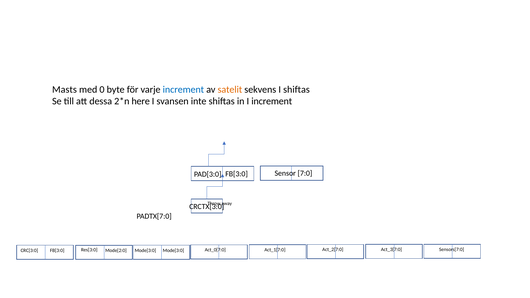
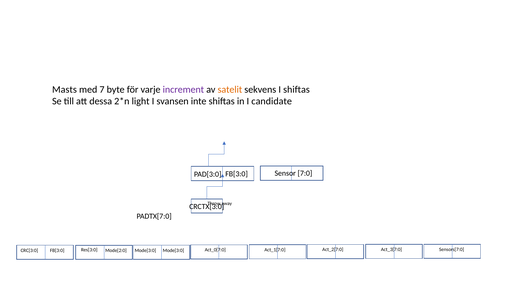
0: 0 -> 7
increment at (183, 89) colour: blue -> purple
here: here -> light
I increment: increment -> candidate
